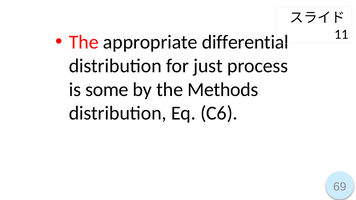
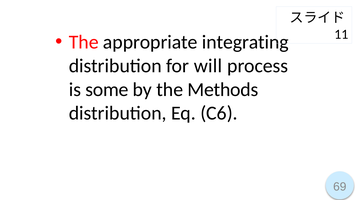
differential: differential -> integrating
just: just -> will
